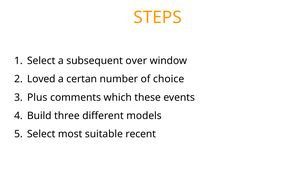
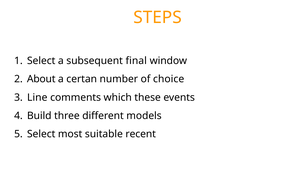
over: over -> final
Loved: Loved -> About
Plus: Plus -> Line
